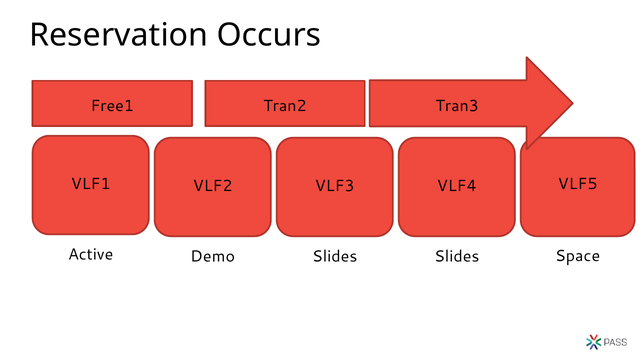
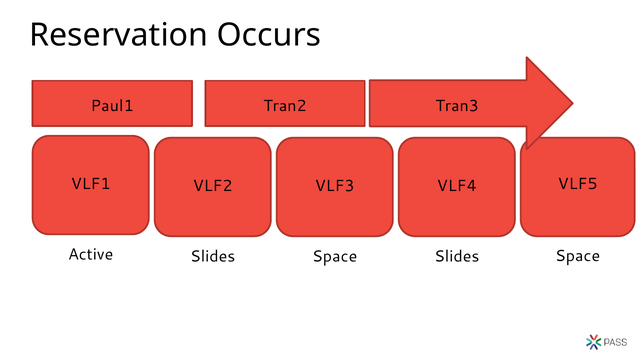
Free1: Free1 -> Paul1
Demo at (213, 257): Demo -> Slides
Slides at (335, 257): Slides -> Space
